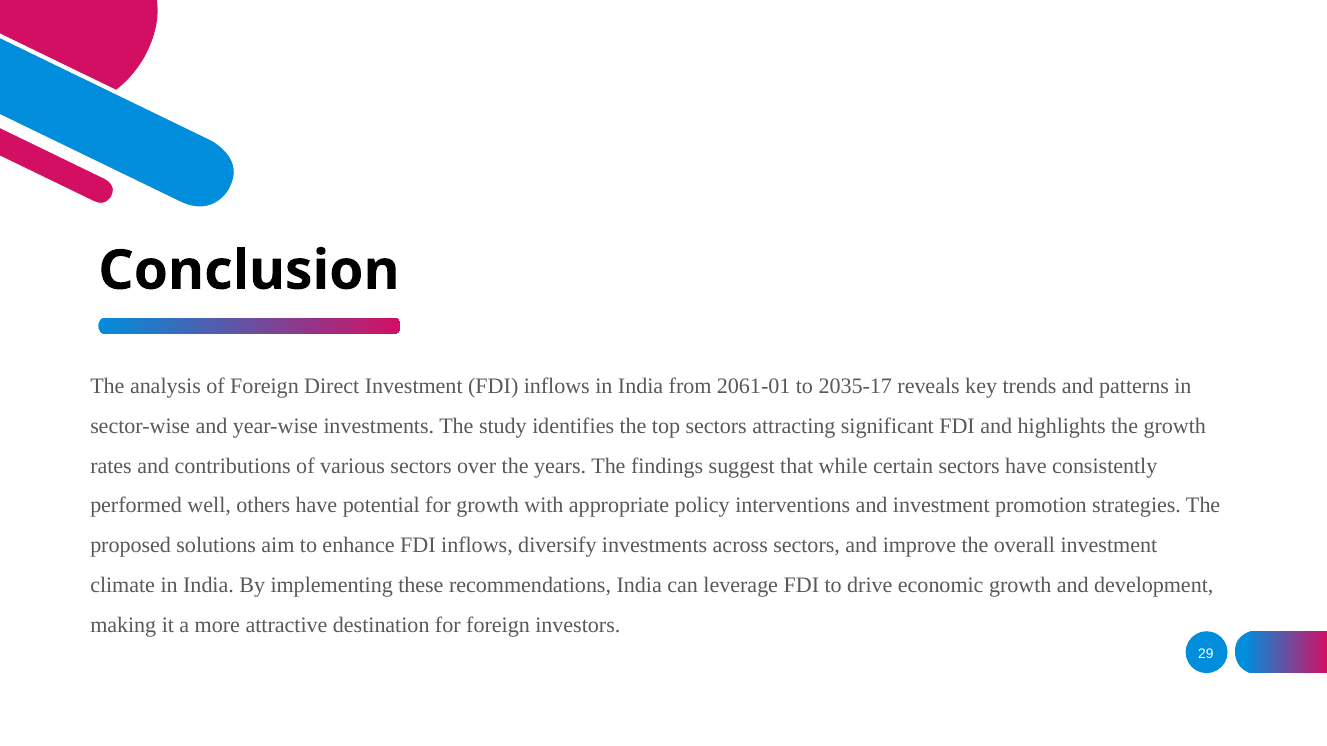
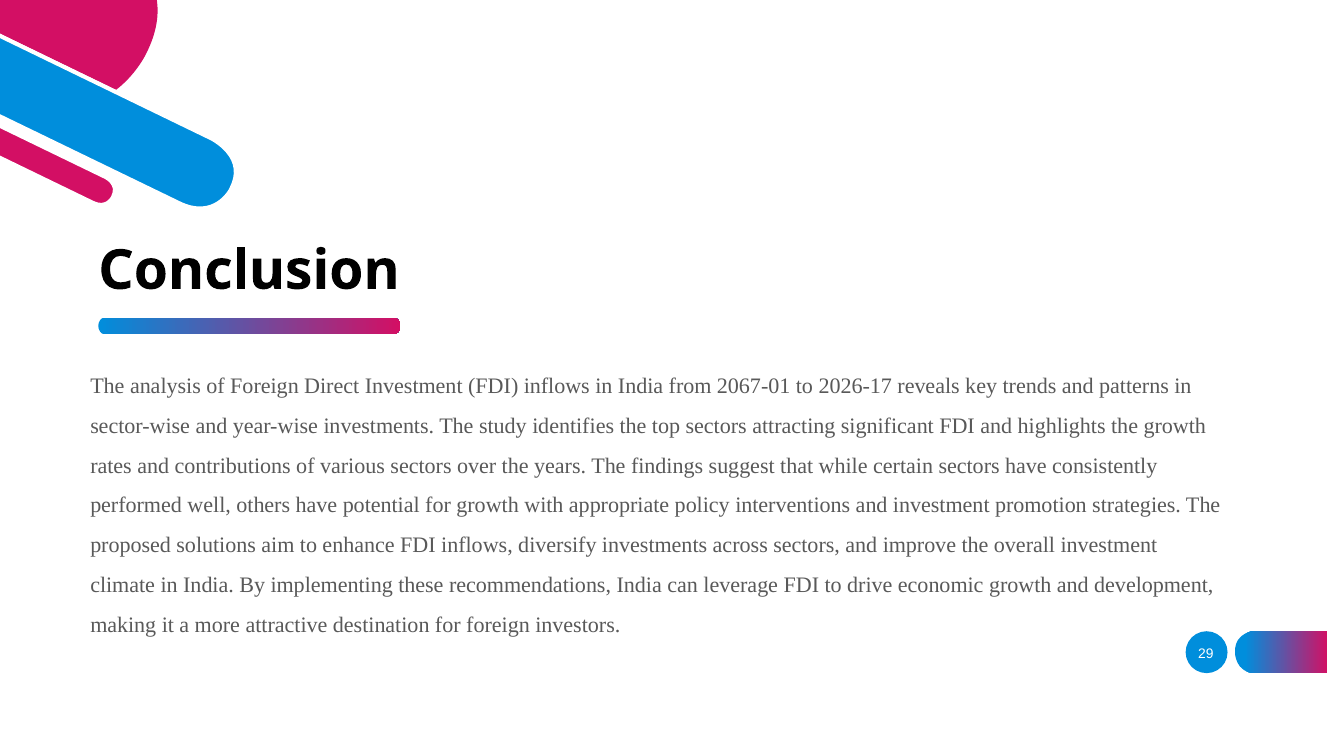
2061-01: 2061-01 -> 2067-01
2035-17: 2035-17 -> 2026-17
